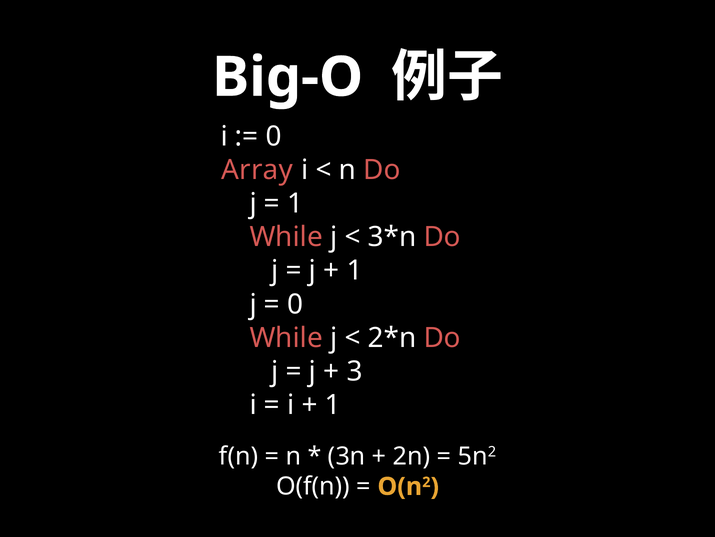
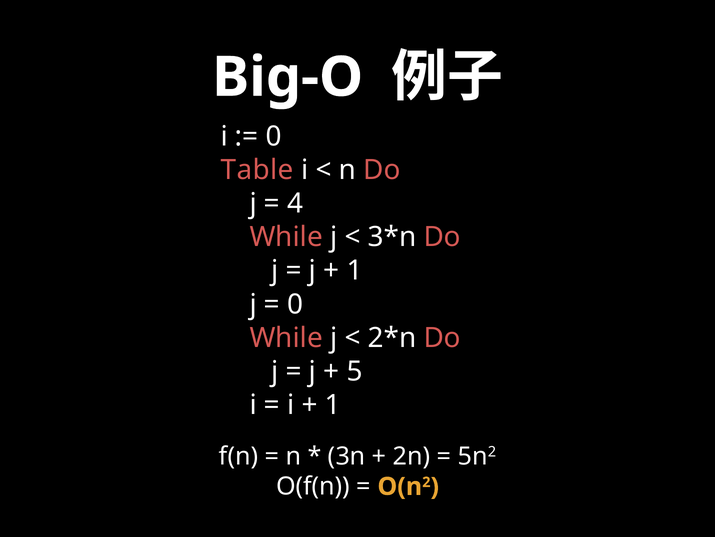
Array: Array -> Table
1 at (295, 203): 1 -> 4
3: 3 -> 5
